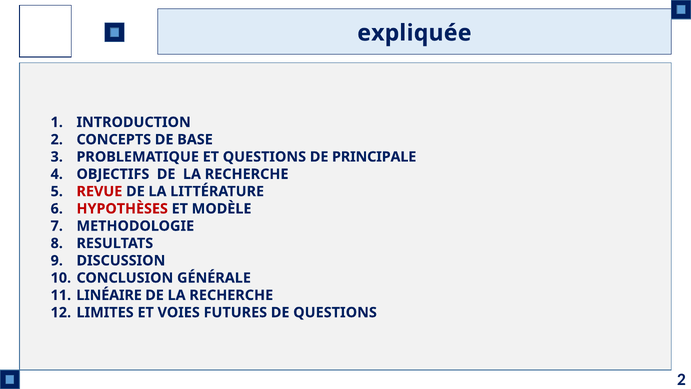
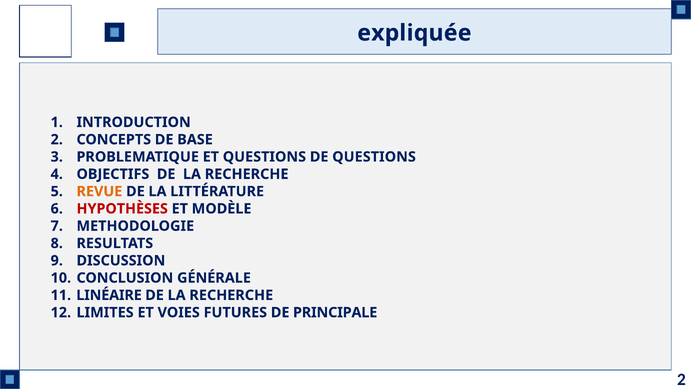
DE PRINCIPALE: PRINCIPALE -> QUESTIONS
REVUE colour: red -> orange
DE QUESTIONS: QUESTIONS -> PRINCIPALE
